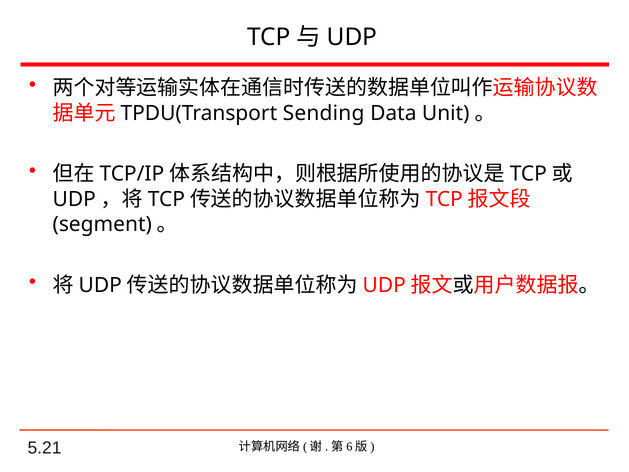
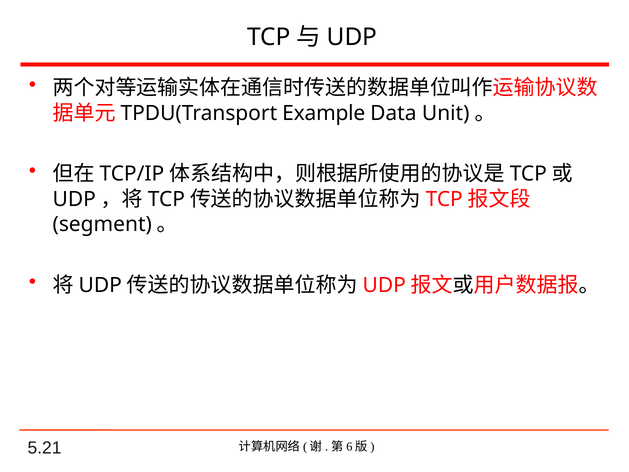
Sending: Sending -> Example
